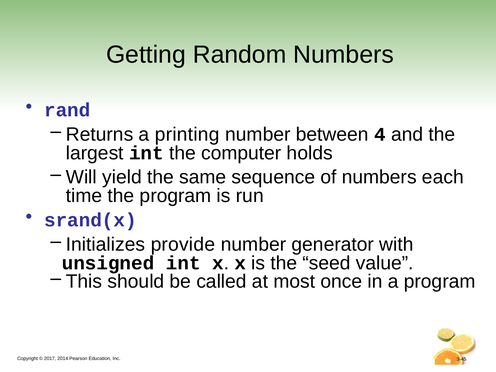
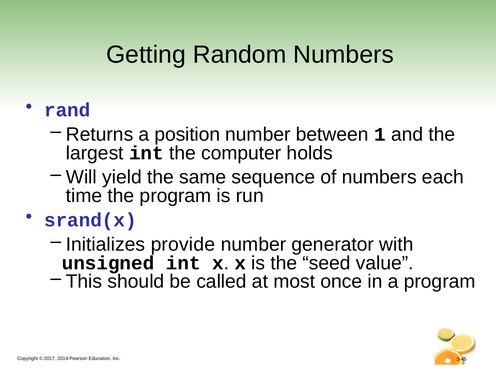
printing: printing -> position
4: 4 -> 1
